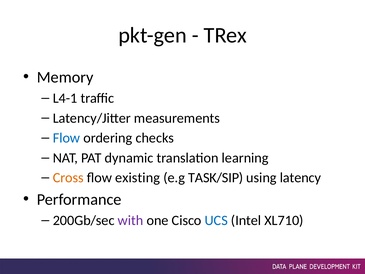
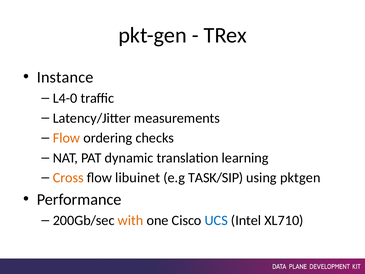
Memory: Memory -> Instance
L4-1: L4-1 -> L4-0
Flow at (66, 138) colour: blue -> orange
existing: existing -> libuinet
latency: latency -> pktgen
with colour: purple -> orange
